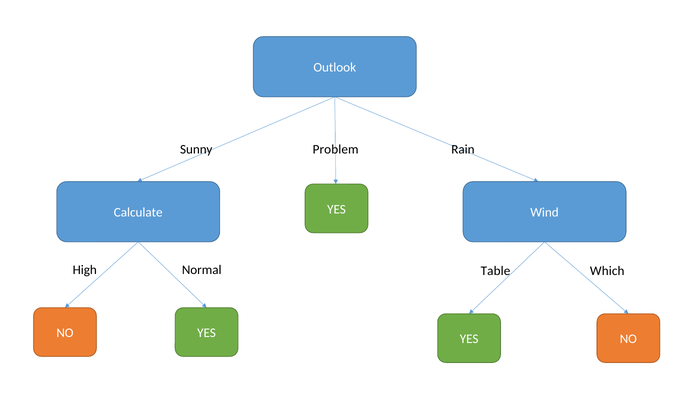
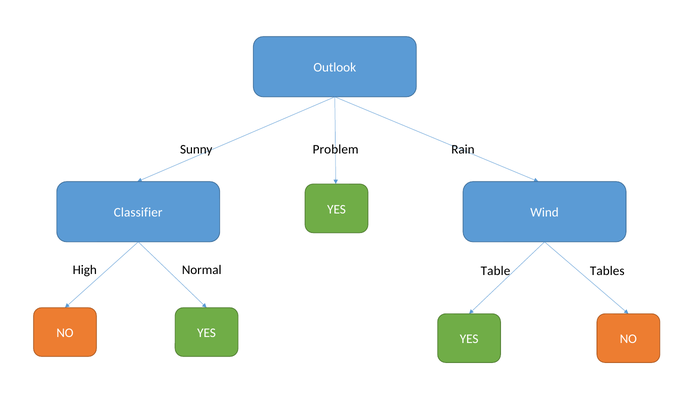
Calculate: Calculate -> Classifier
Which: Which -> Tables
